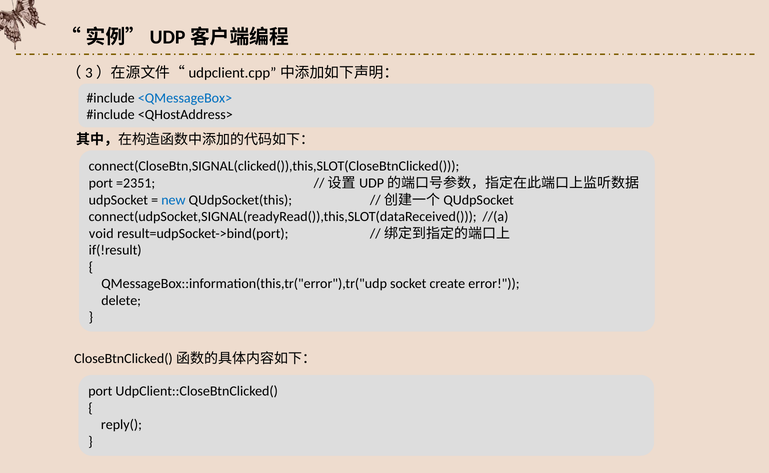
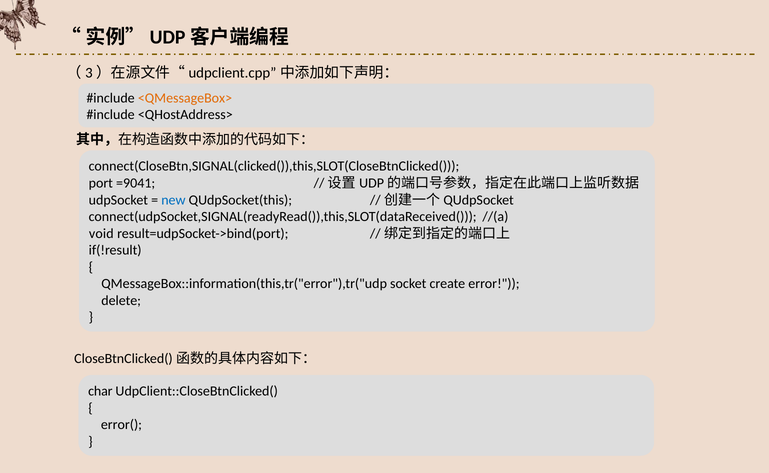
<QMessageBox> colour: blue -> orange
=2351: =2351 -> =9041
port at (100, 391): port -> char
reply(: reply( -> error(
